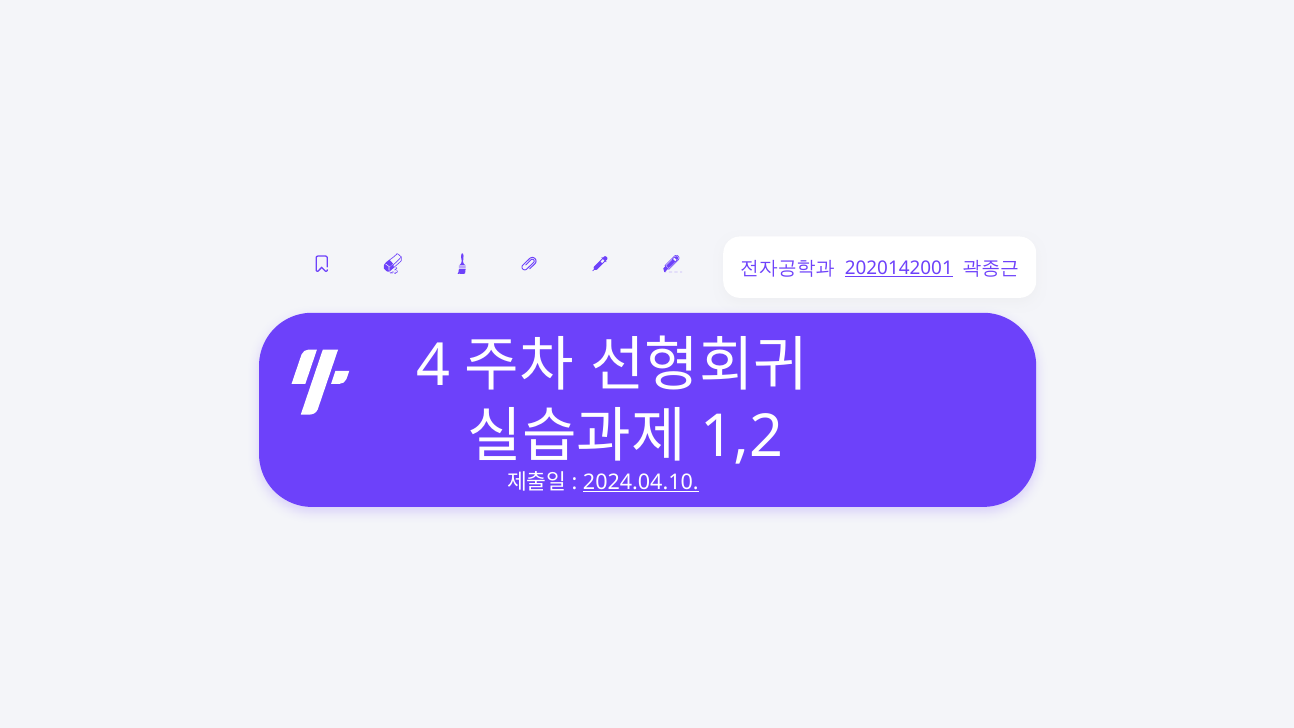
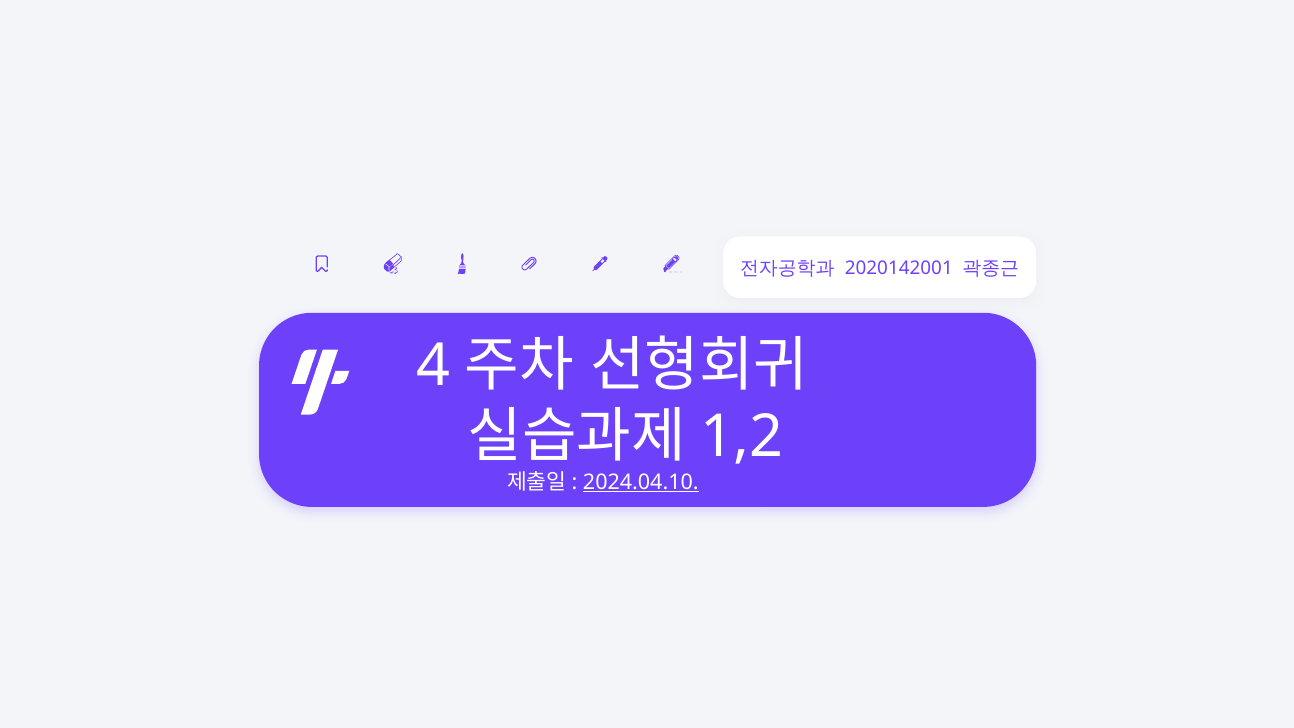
2020142001 underline: present -> none
